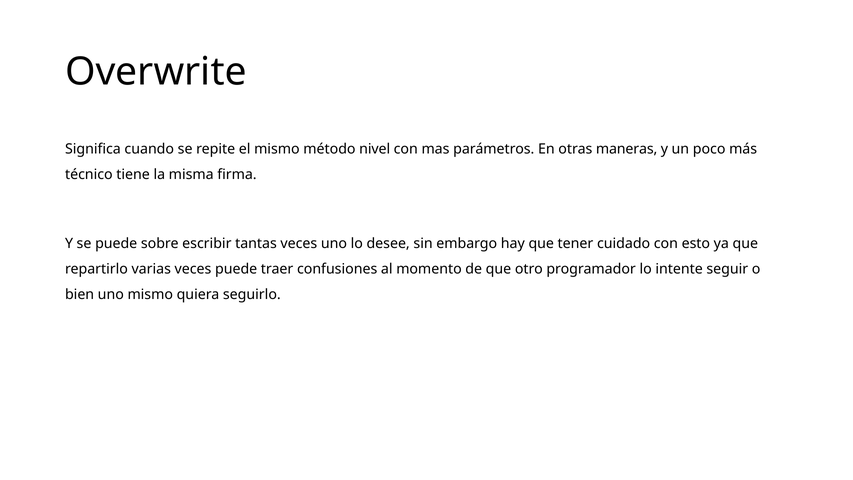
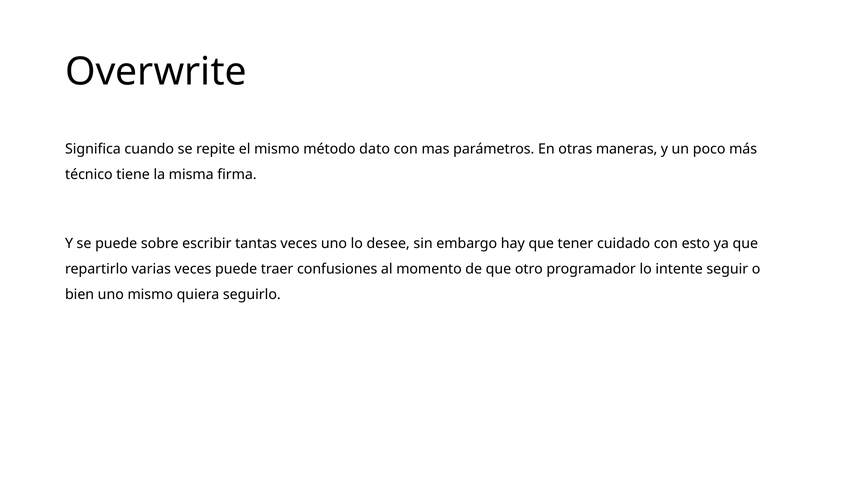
nivel: nivel -> dato
